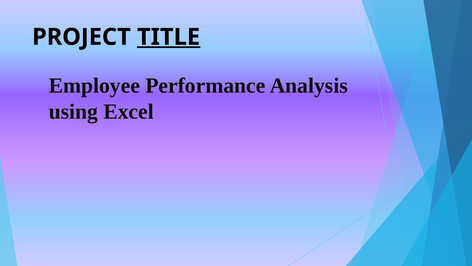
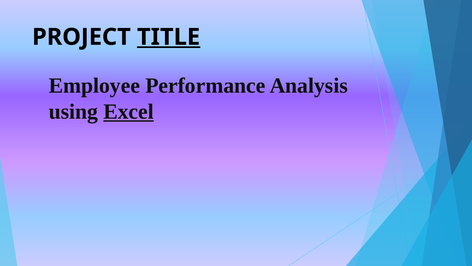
Excel underline: none -> present
